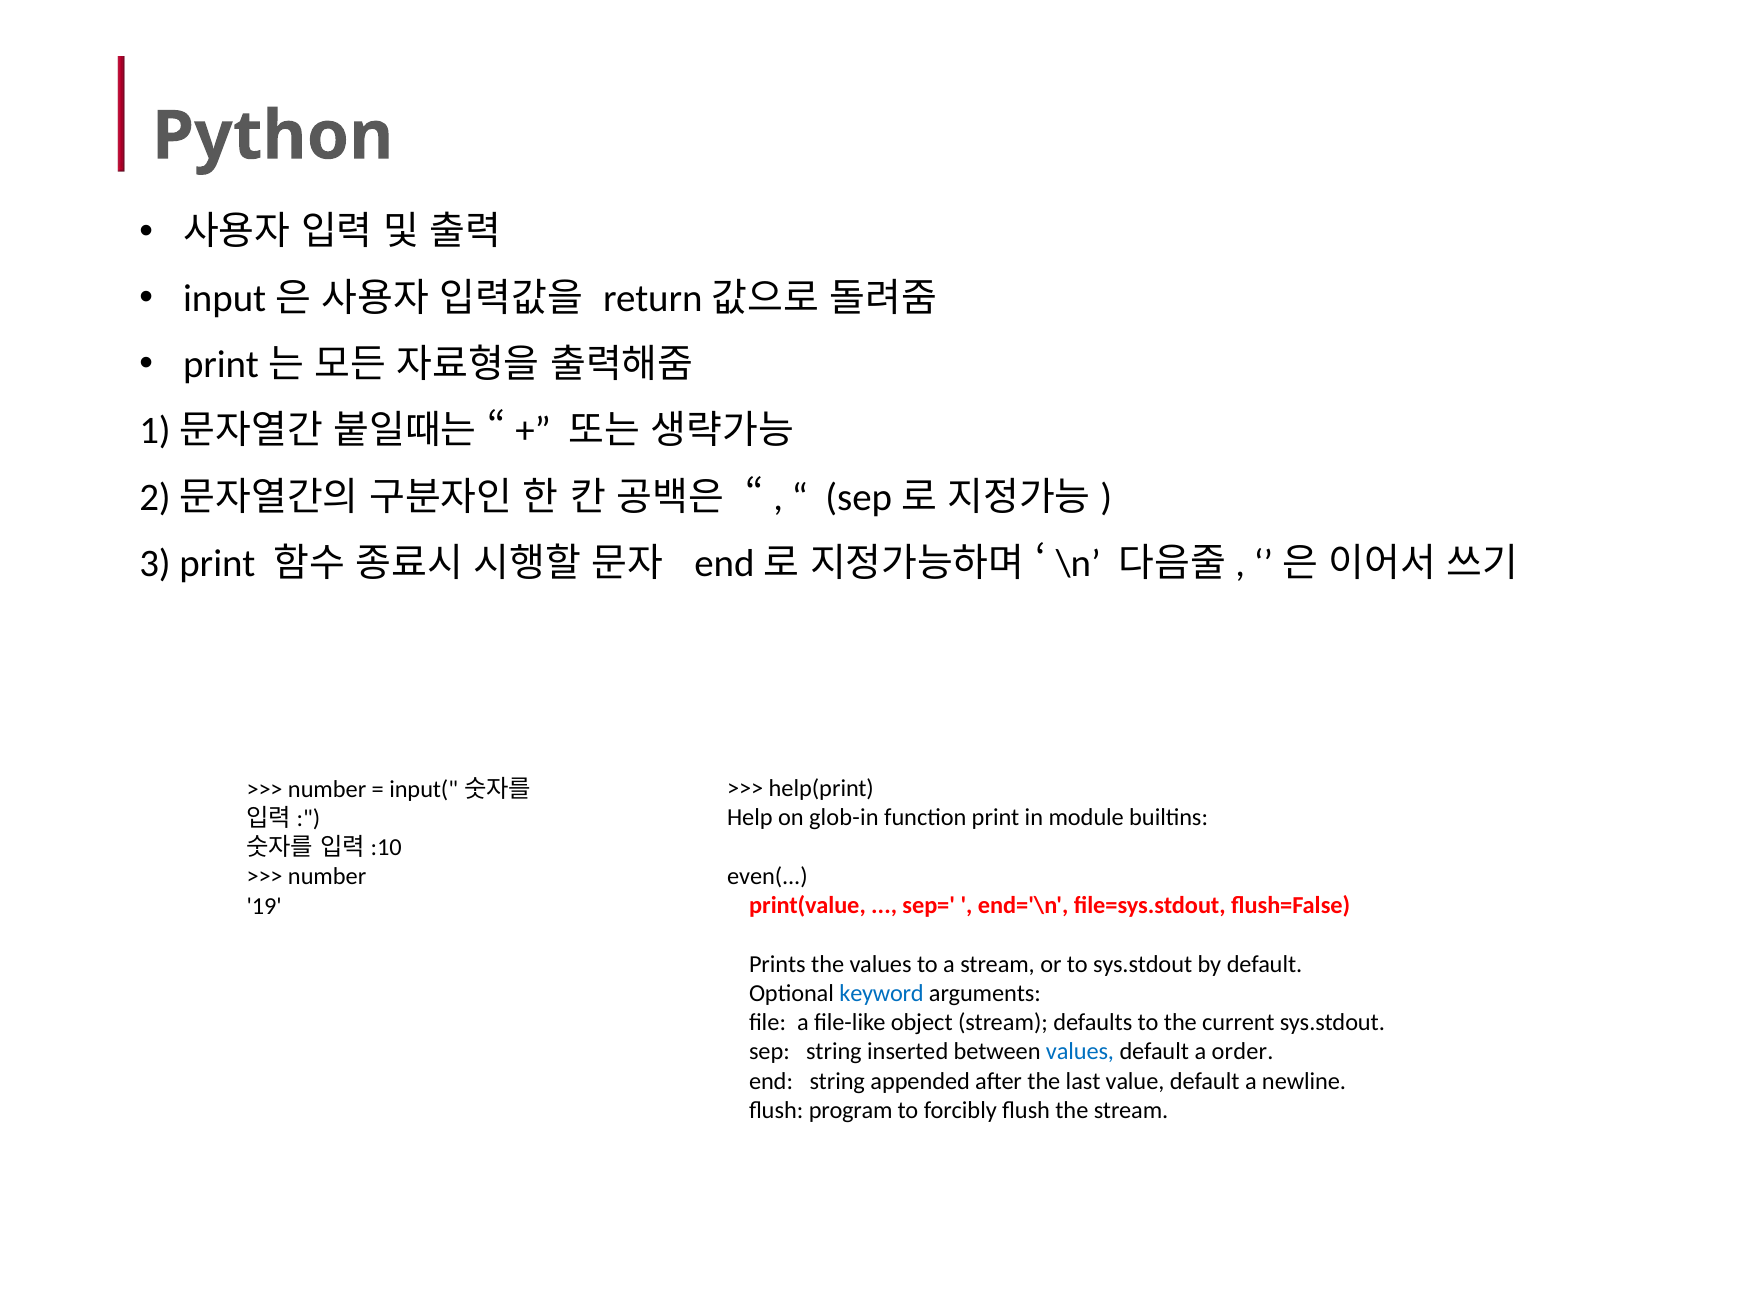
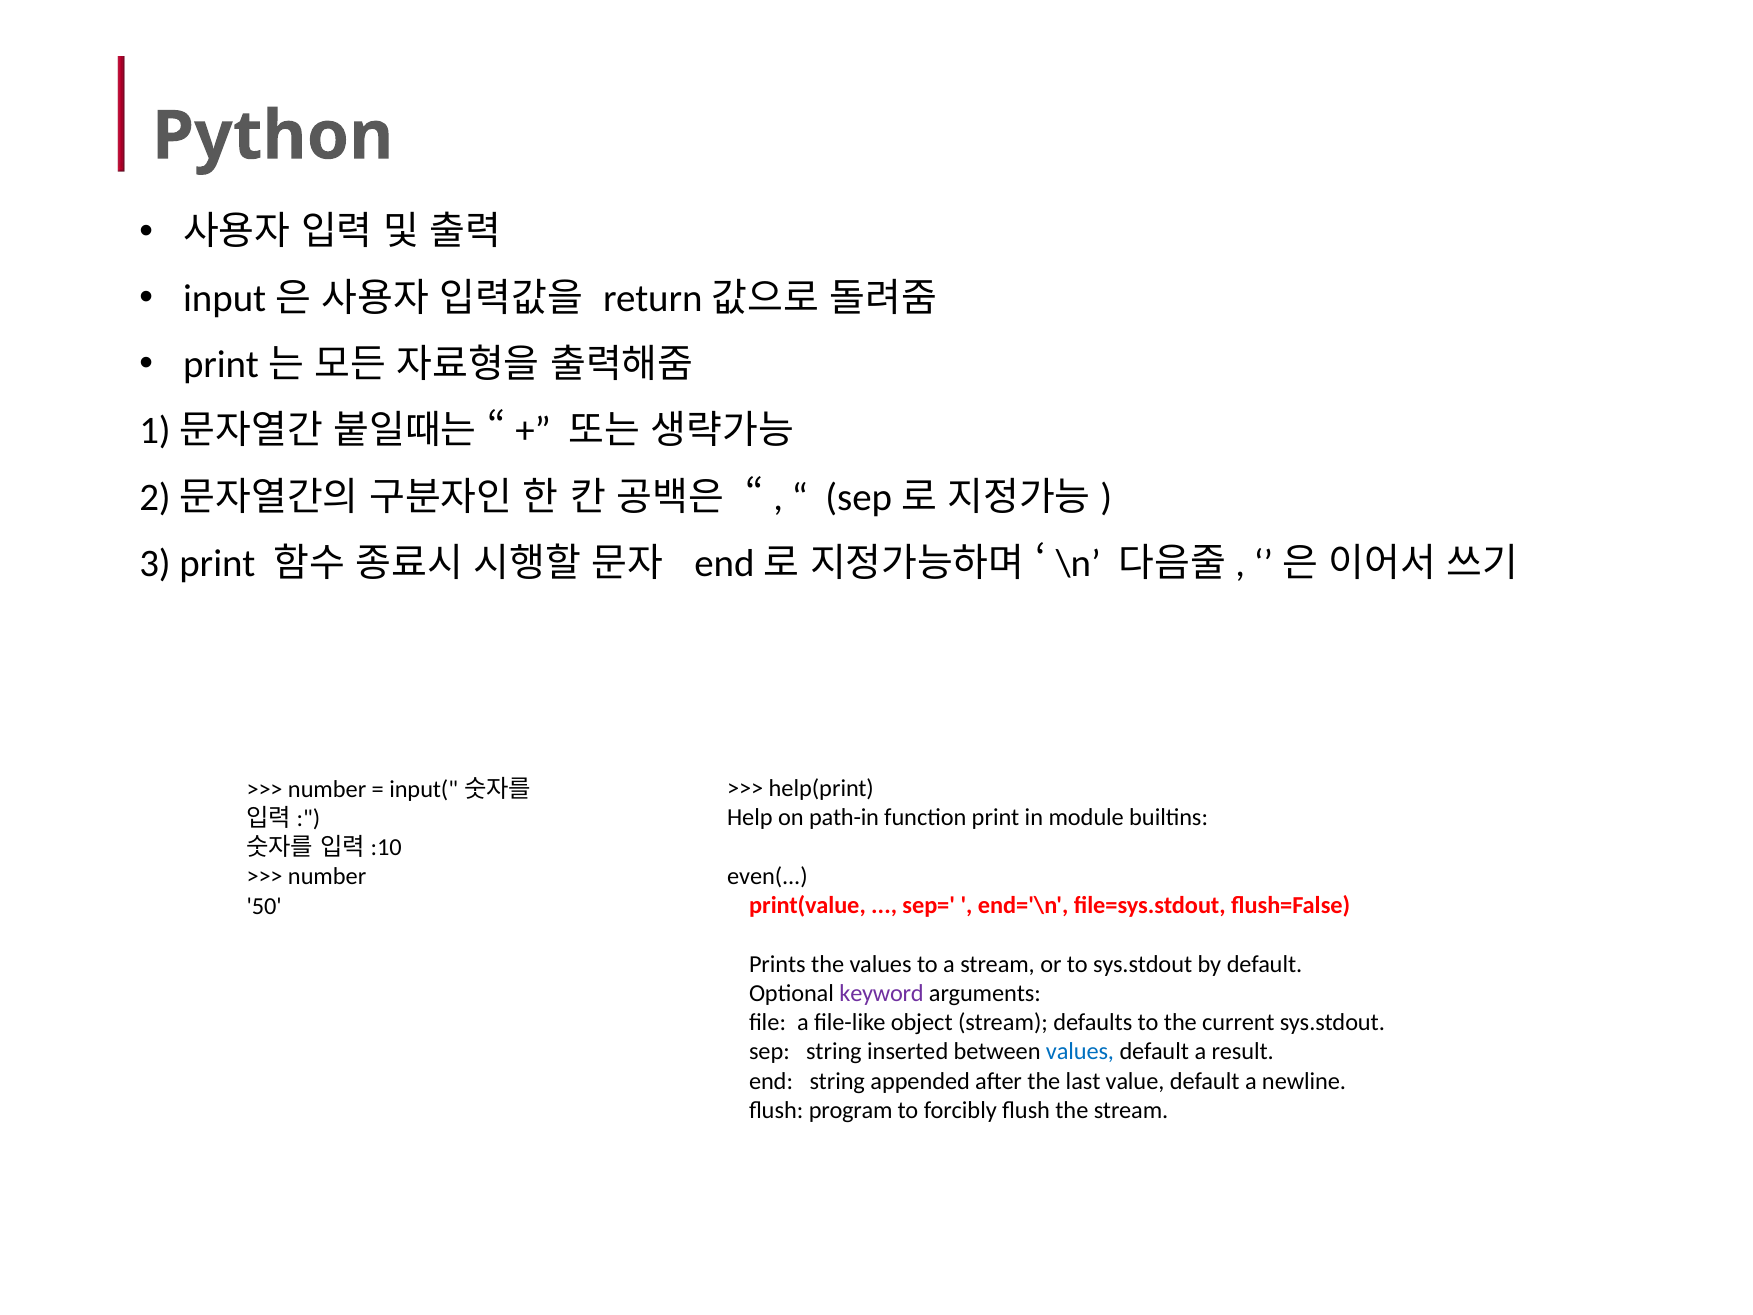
glob-in: glob-in -> path-in
19: 19 -> 50
keyword colour: blue -> purple
order: order -> result
